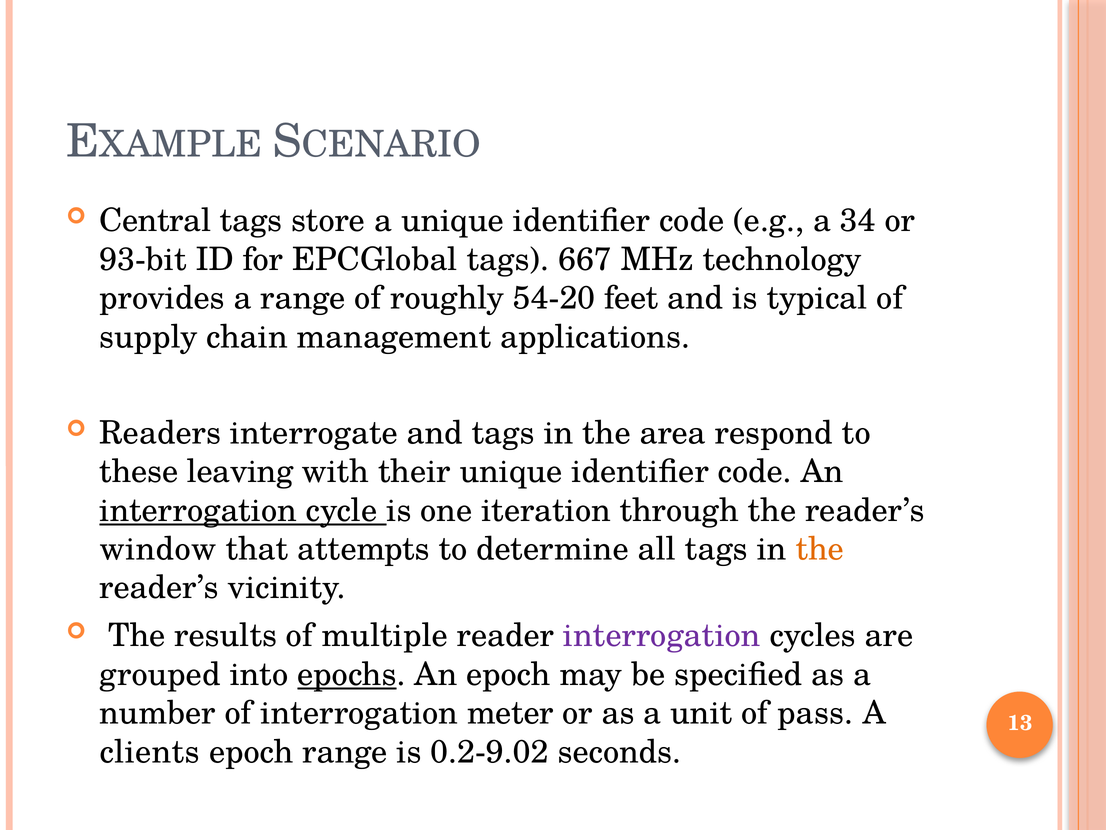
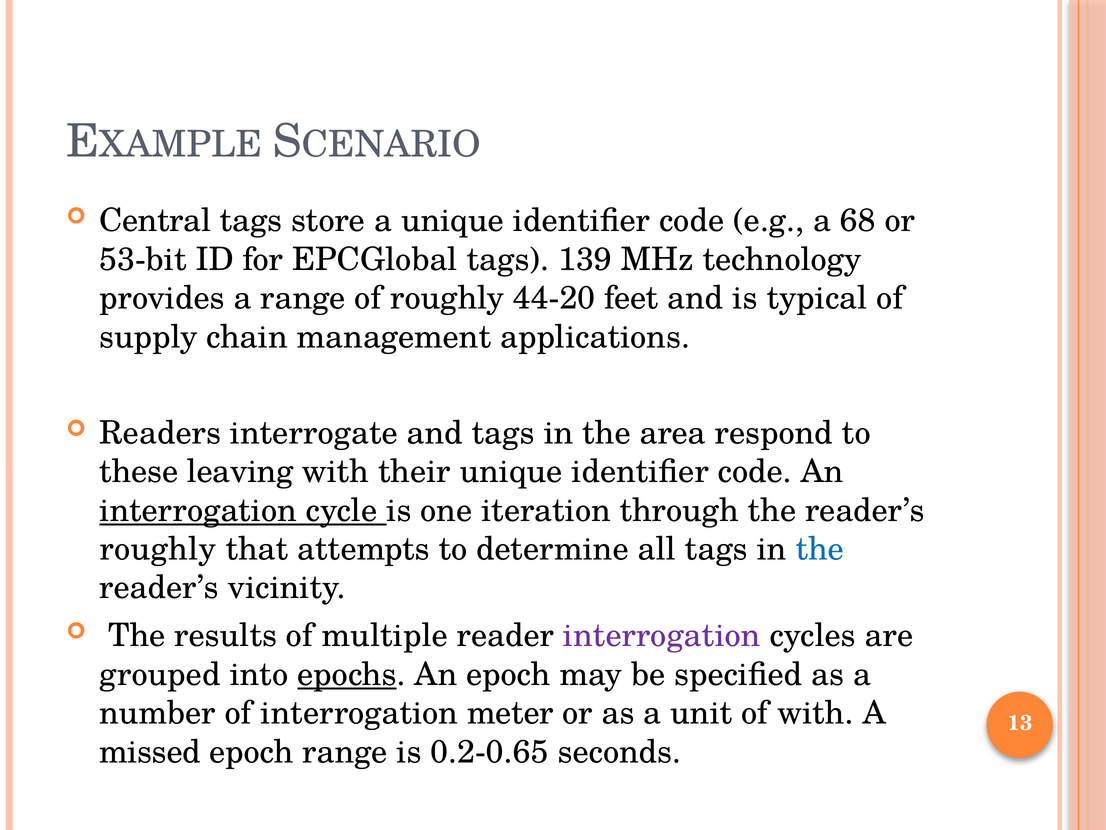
34: 34 -> 68
93-bit: 93-bit -> 53-bit
667: 667 -> 139
54-20: 54-20 -> 44-20
window at (158, 549): window -> roughly
the at (820, 549) colour: orange -> blue
of pass: pass -> with
clients: clients -> missed
0.2-9.02: 0.2-9.02 -> 0.2-0.65
